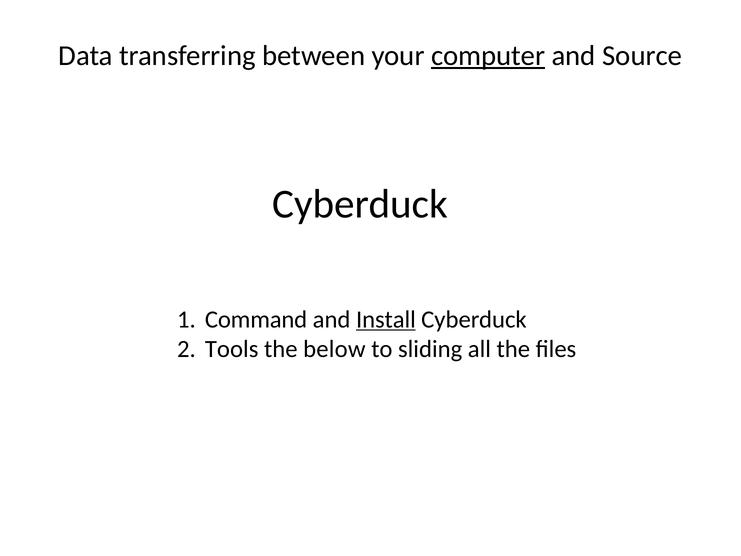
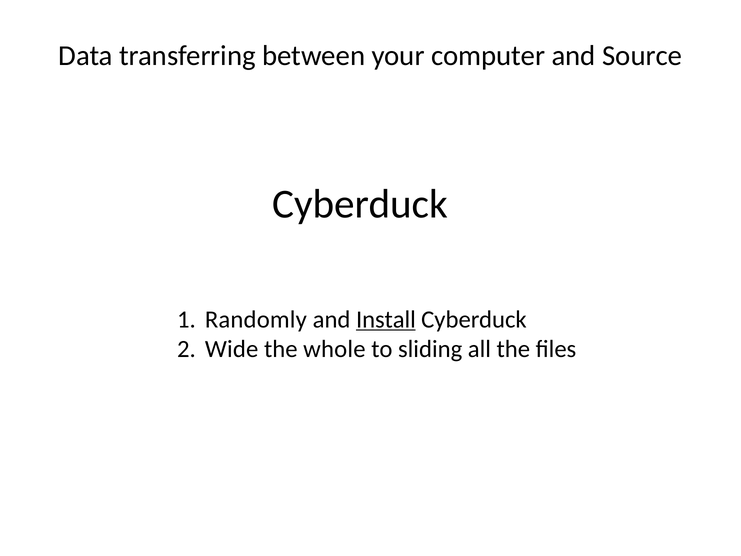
computer underline: present -> none
Command: Command -> Randomly
Tools: Tools -> Wide
below: below -> whole
